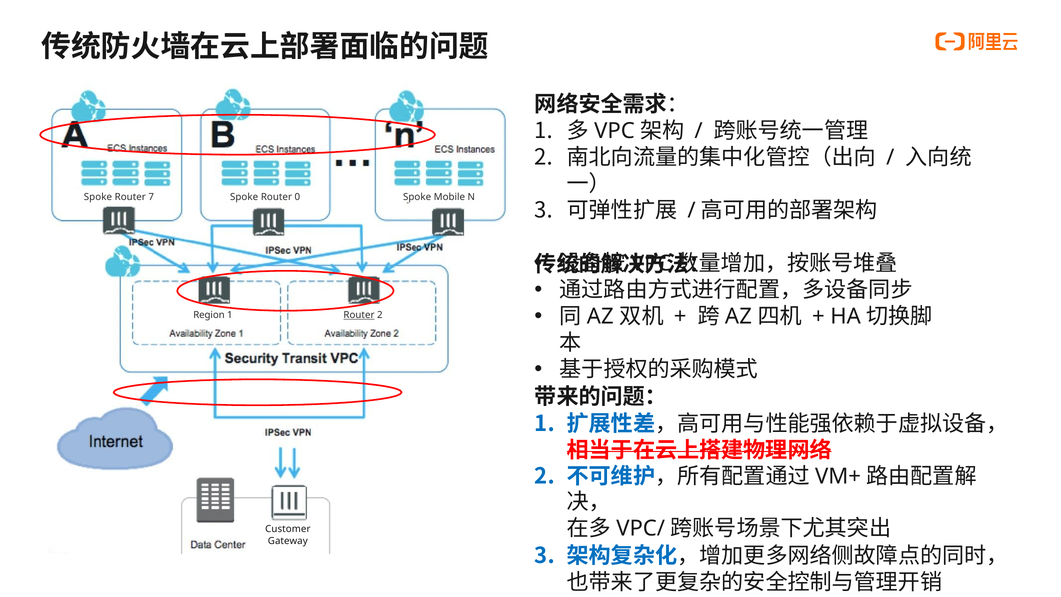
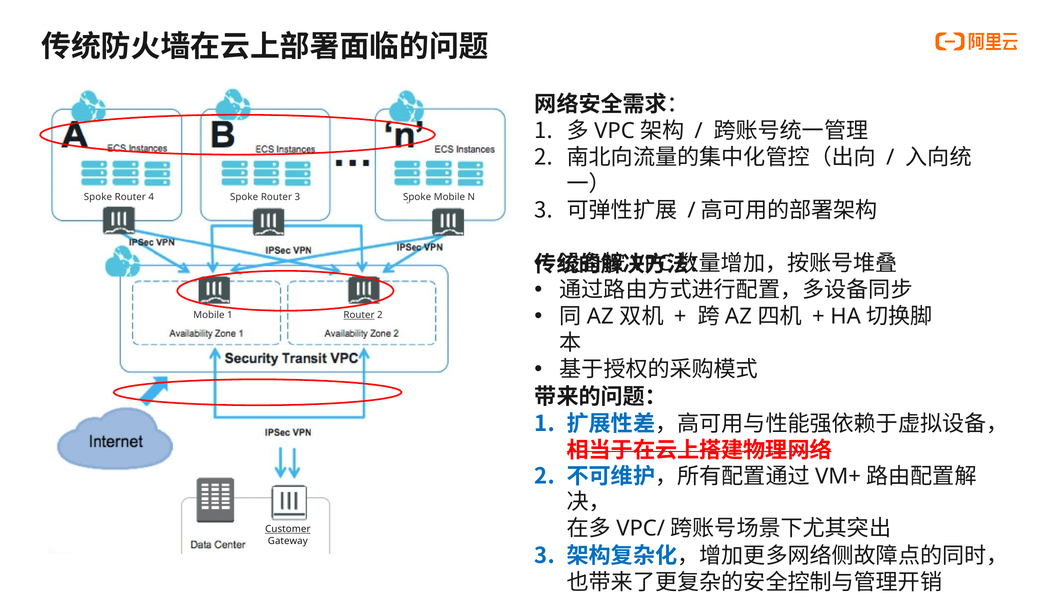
7: 7 -> 4
Router 0: 0 -> 3
Region at (209, 315): Region -> Mobile
Customer underline: none -> present
